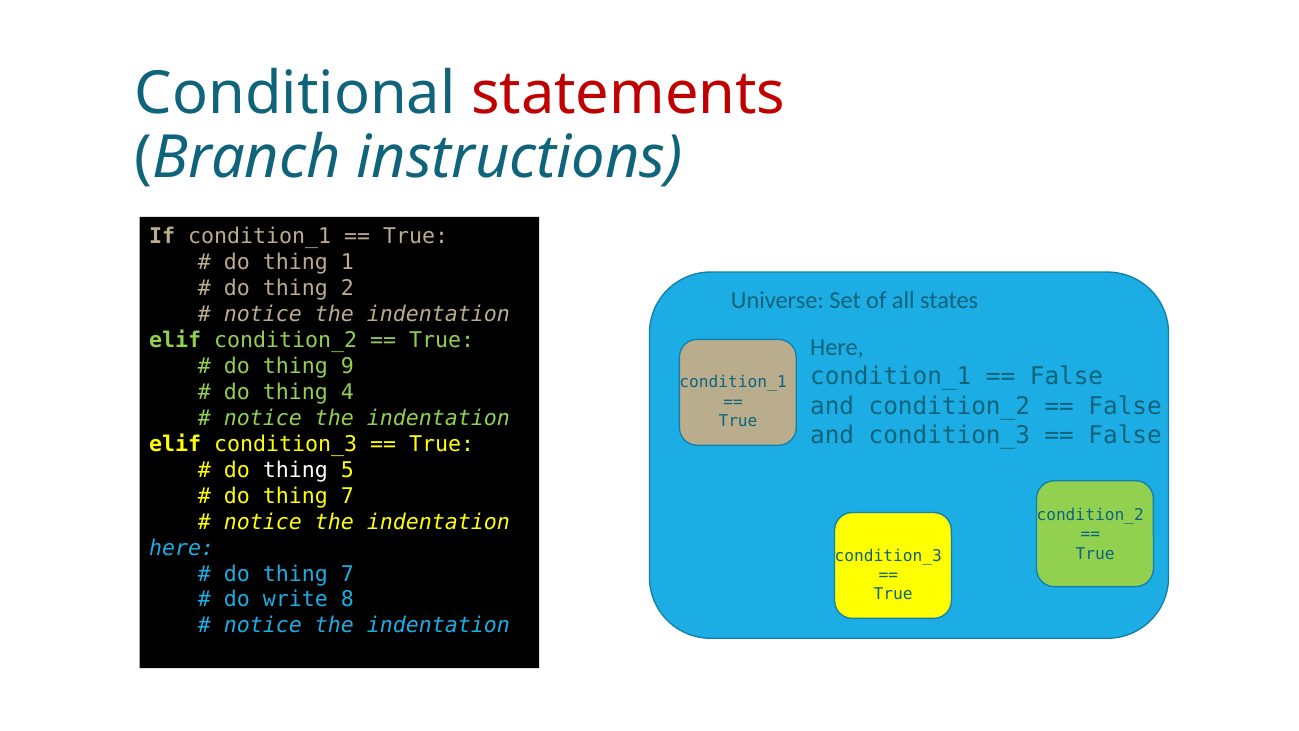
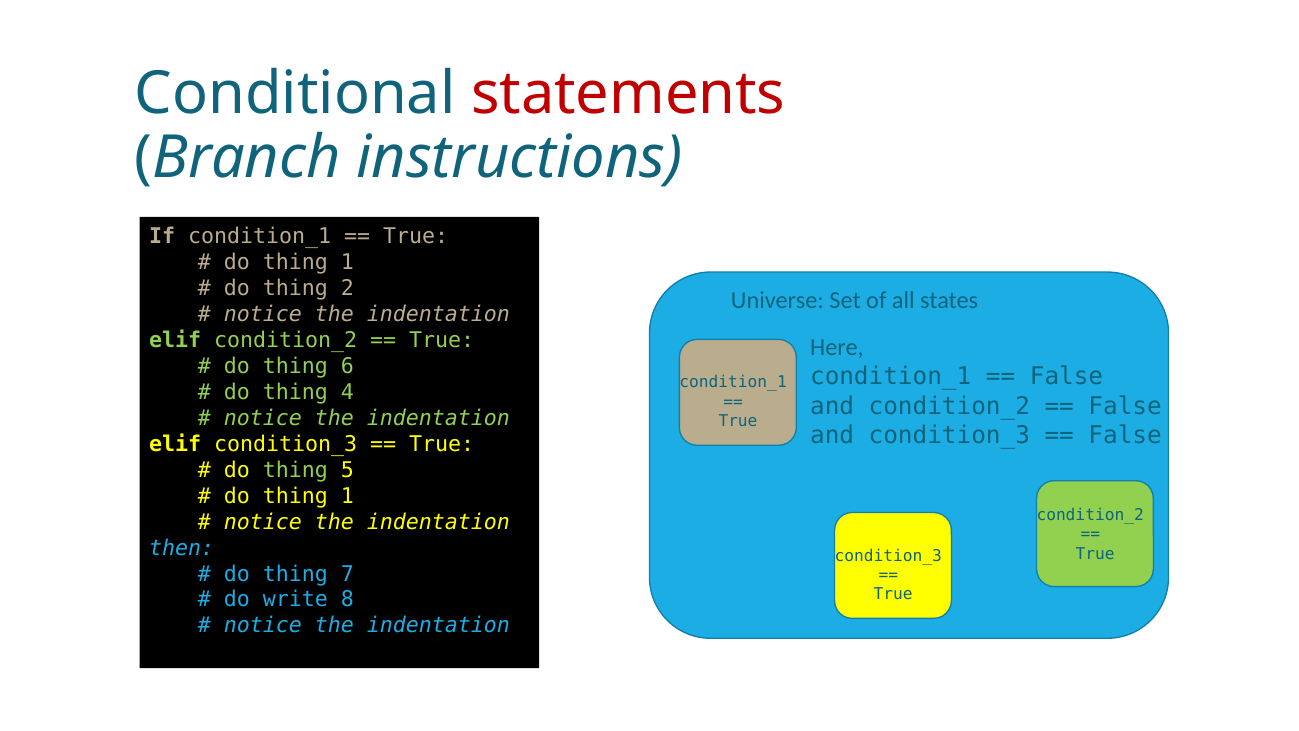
9: 9 -> 6
thing at (295, 470) colour: white -> light green
7 at (347, 496): 7 -> 1
here at (182, 548): here -> then
